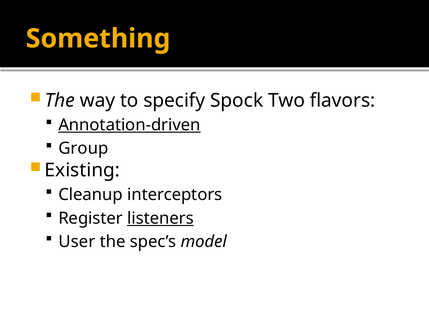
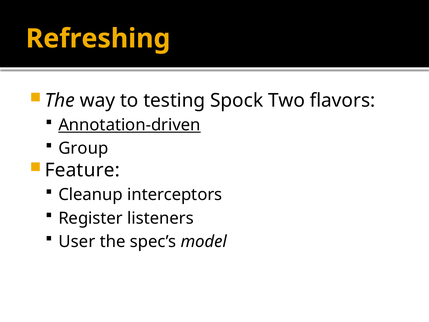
Something: Something -> Refreshing
specify: specify -> testing
Existing: Existing -> Feature
listeners underline: present -> none
